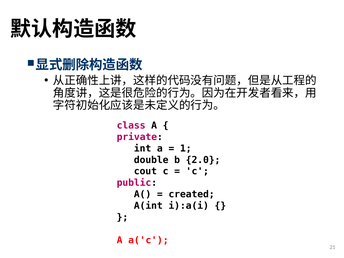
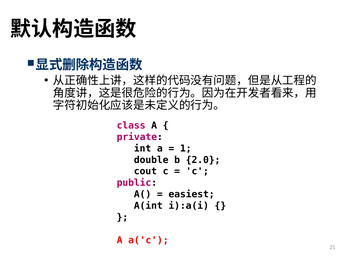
created: created -> easiest
